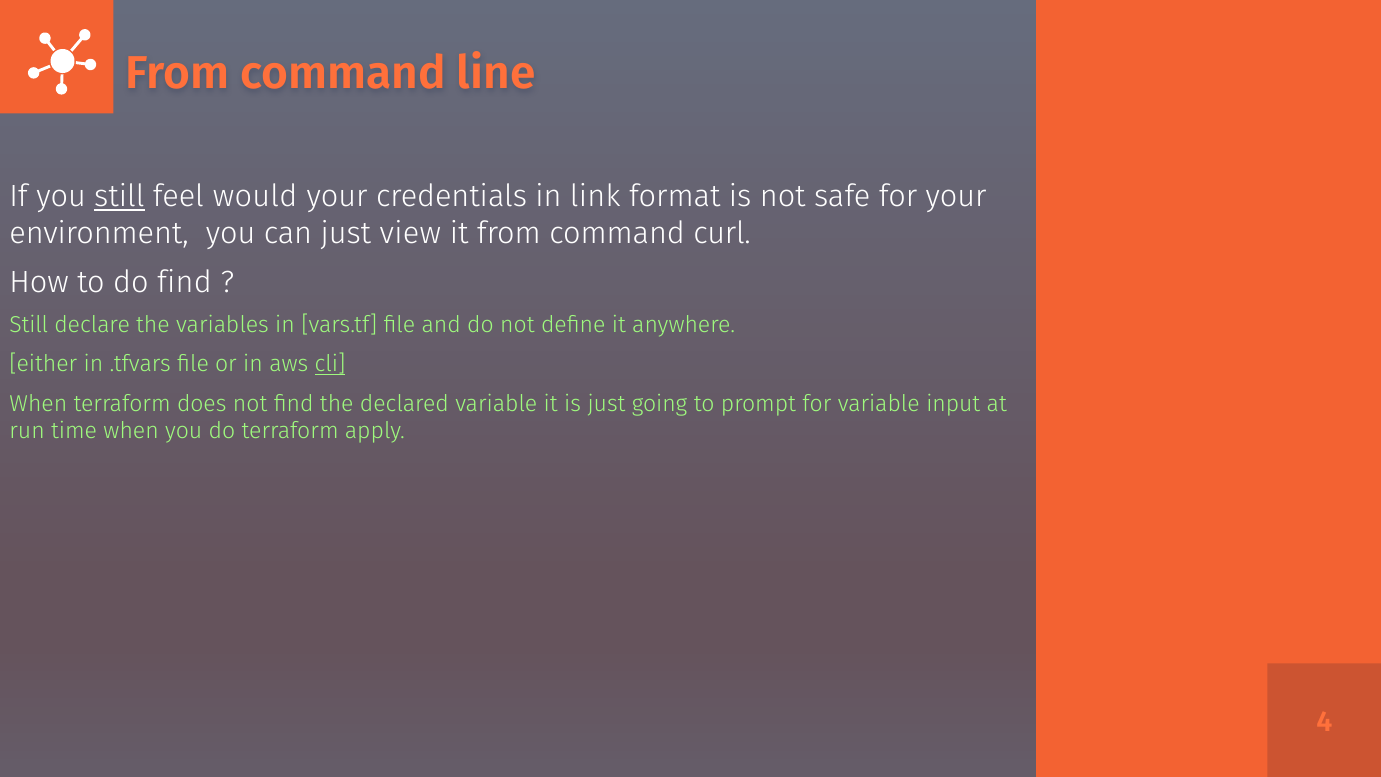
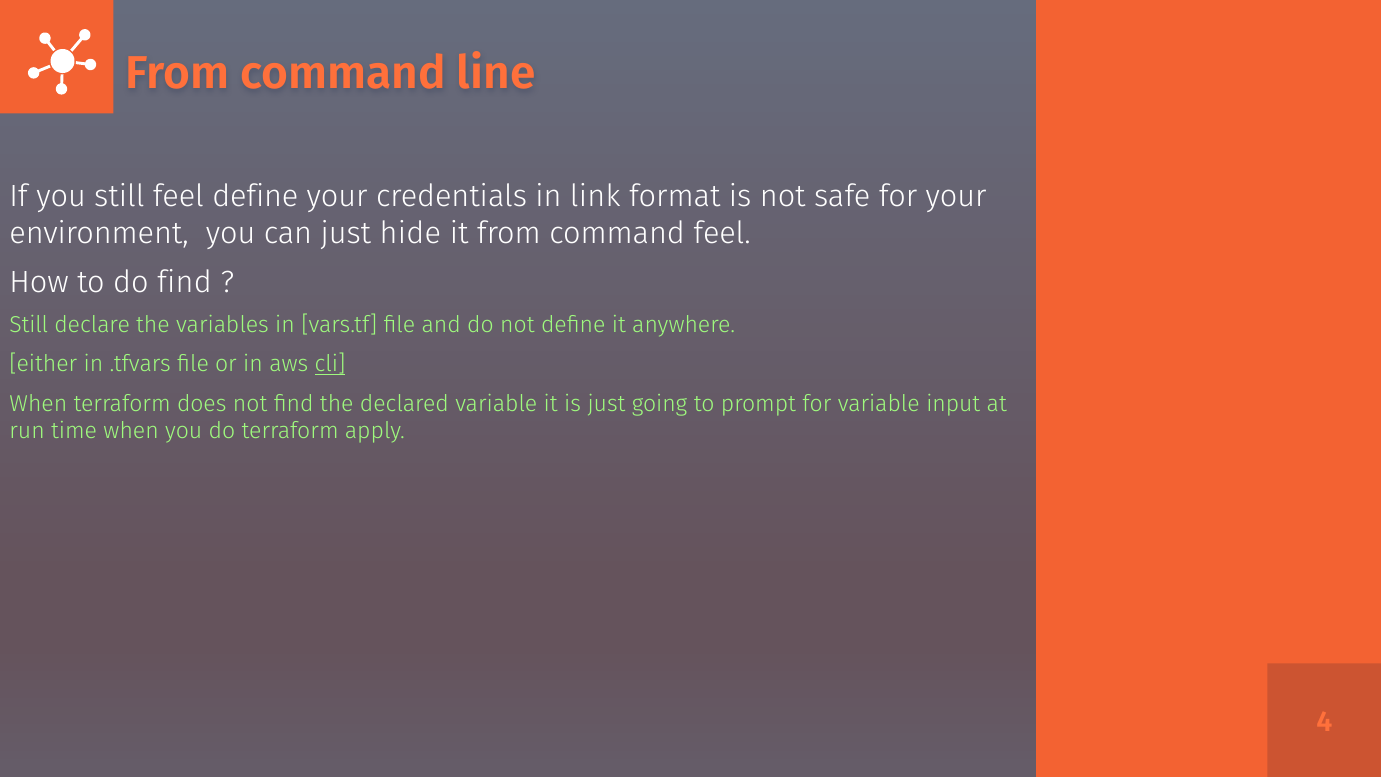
still at (119, 197) underline: present -> none
feel would: would -> define
view: view -> hide
command curl: curl -> feel
